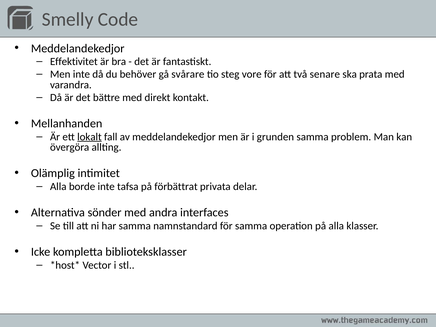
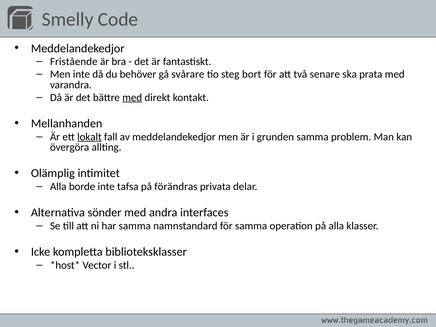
Effektivitet: Effektivitet -> Fristående
vore: vore -> bort
med at (132, 97) underline: none -> present
förbättrat: förbättrat -> förändras
